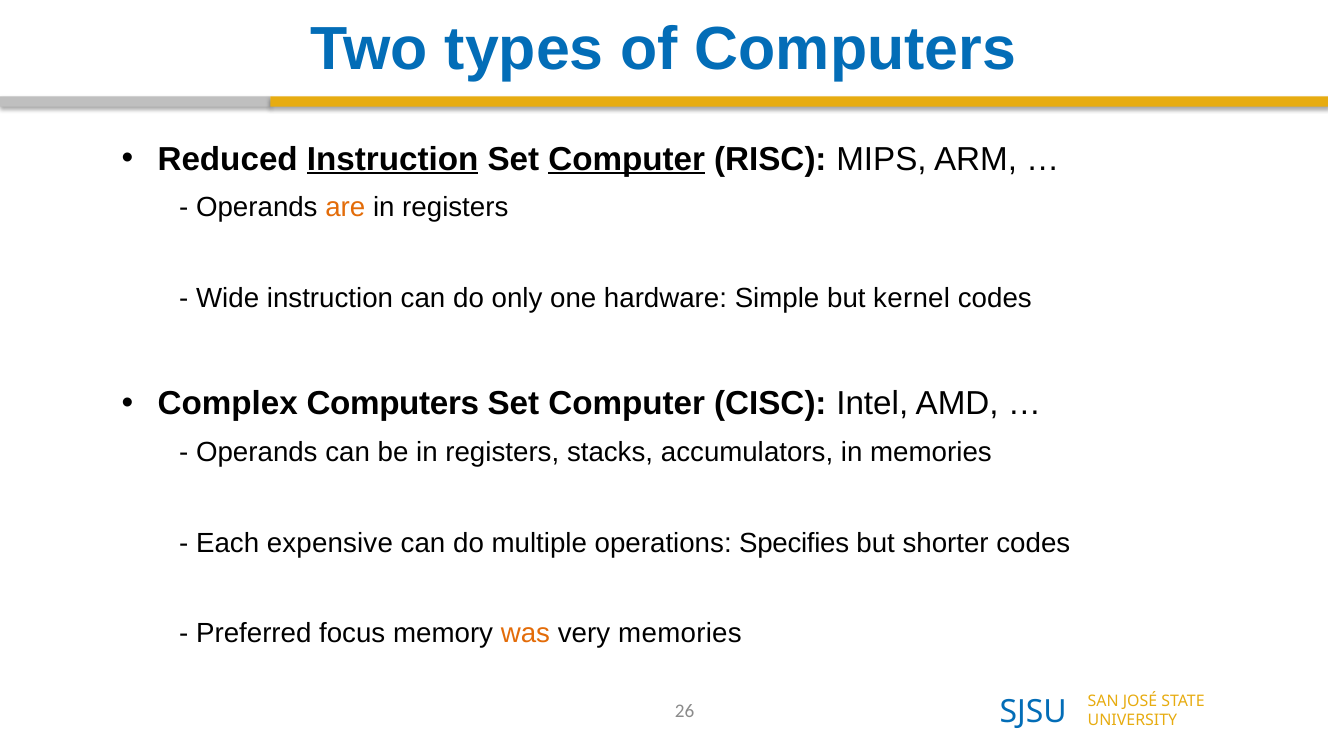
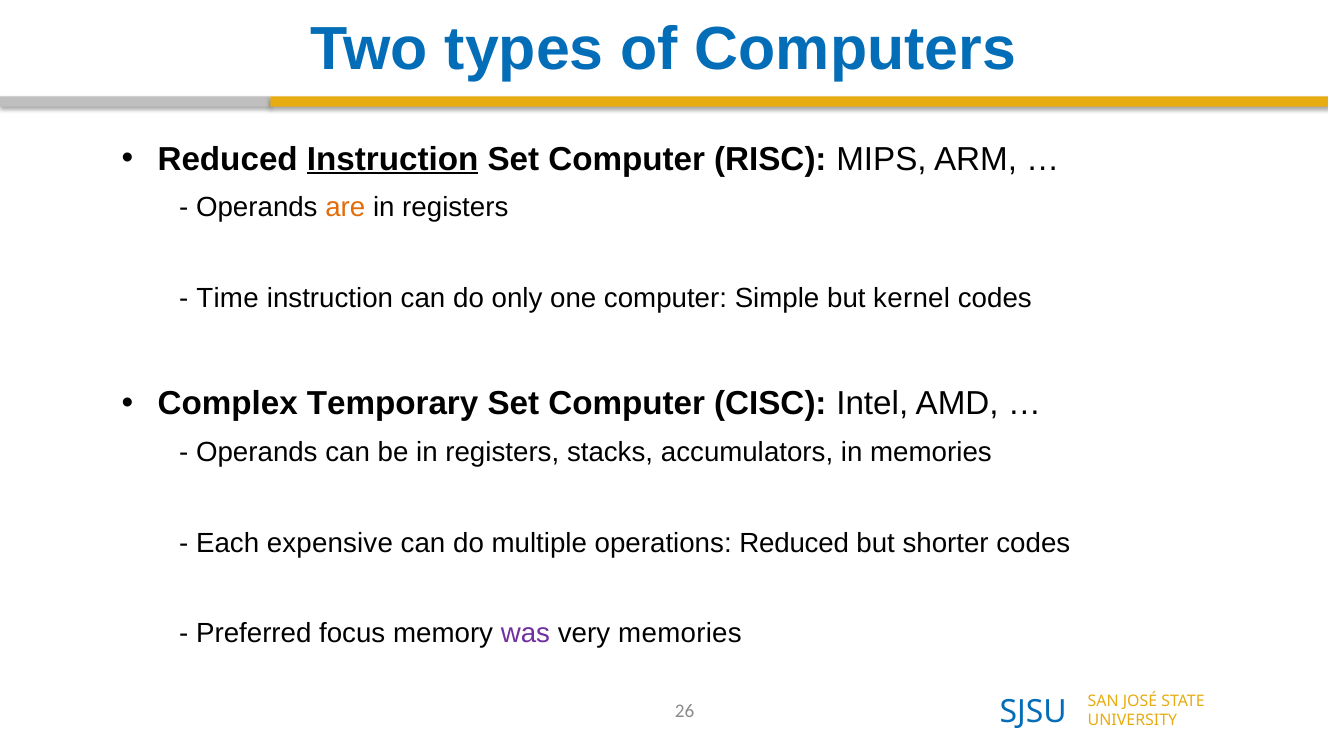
Computer at (627, 159) underline: present -> none
Wide: Wide -> Time
one hardware: hardware -> computer
Complex Computers: Computers -> Temporary
operations Specifies: Specifies -> Reduced
was colour: orange -> purple
